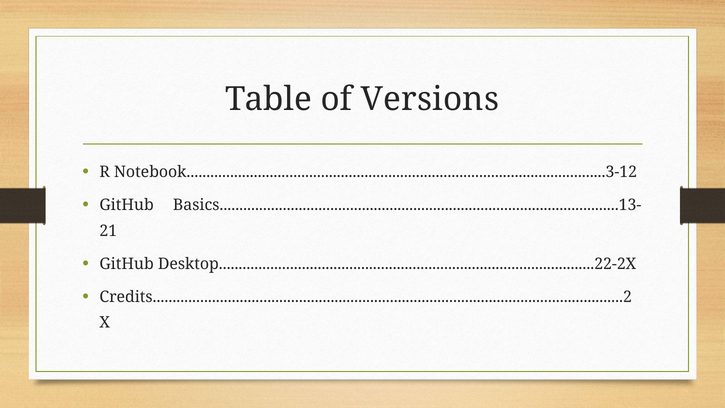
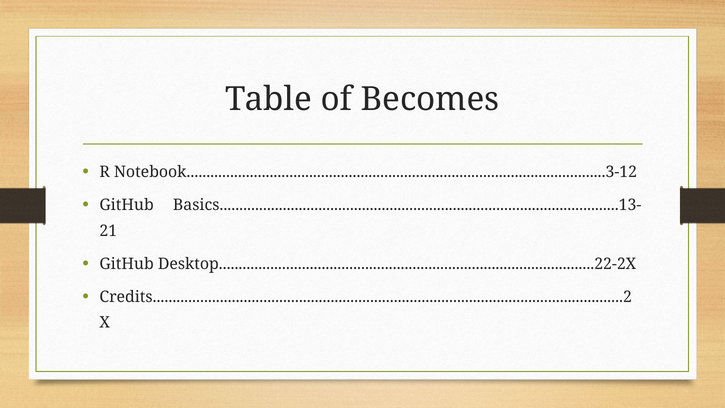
Versions: Versions -> Becomes
